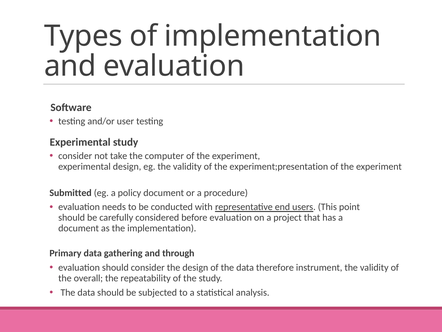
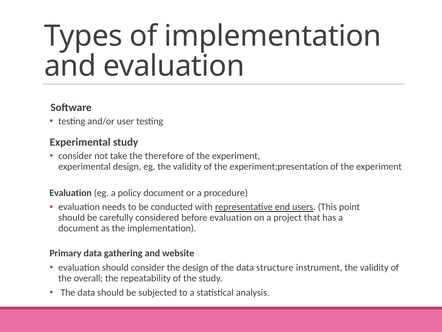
computer: computer -> therefore
Submitted at (71, 192): Submitted -> Evaluation
through: through -> website
therefore: therefore -> structure
